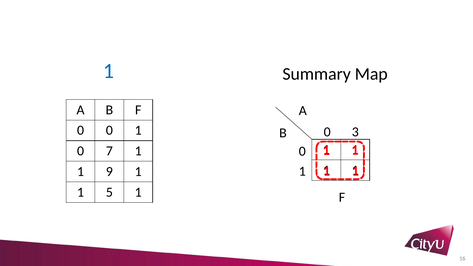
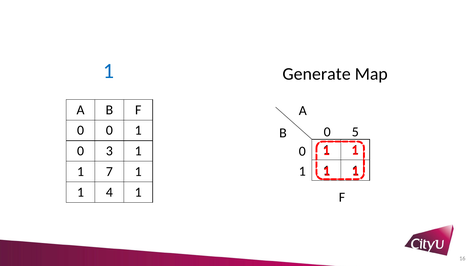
Summary: Summary -> Generate
3: 3 -> 5
7: 7 -> 3
9: 9 -> 7
5: 5 -> 4
